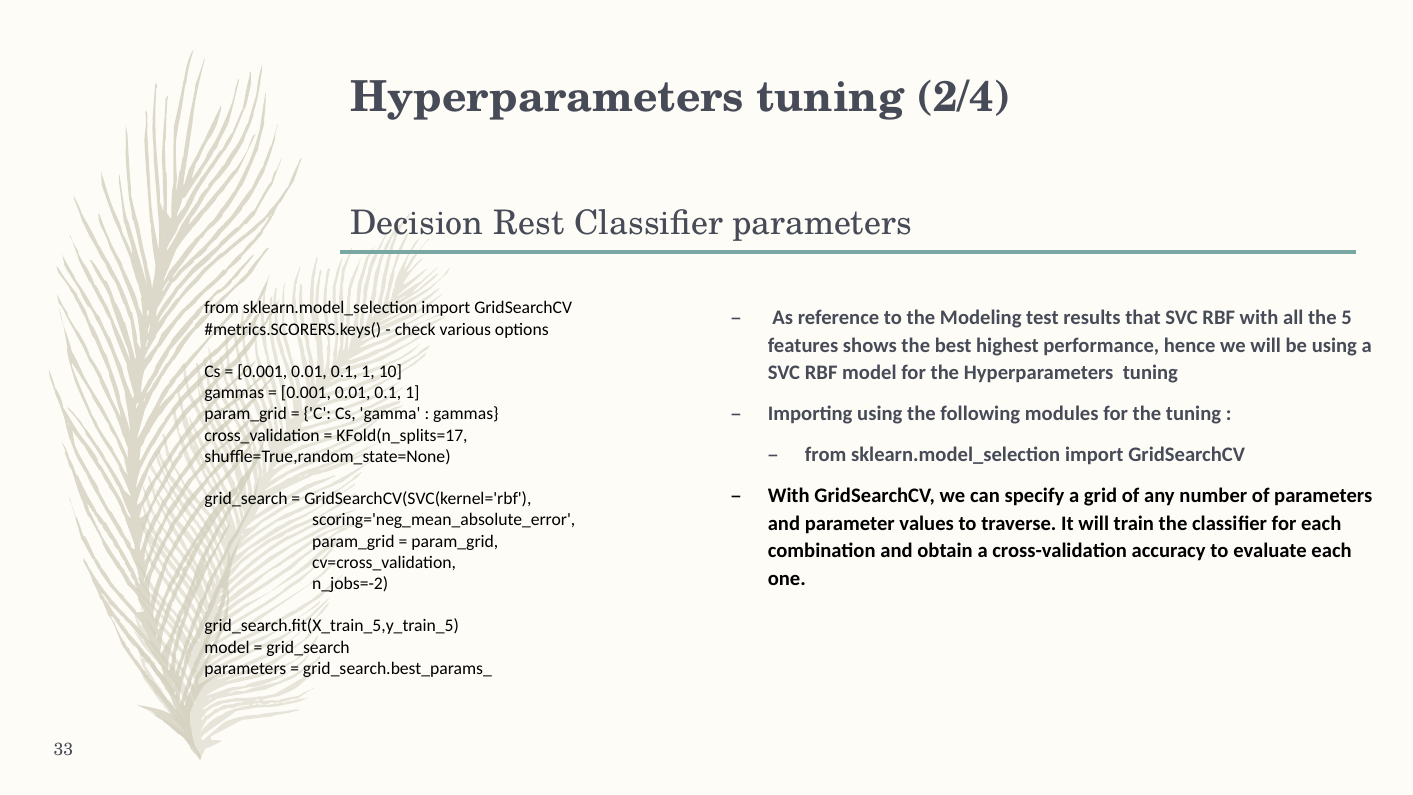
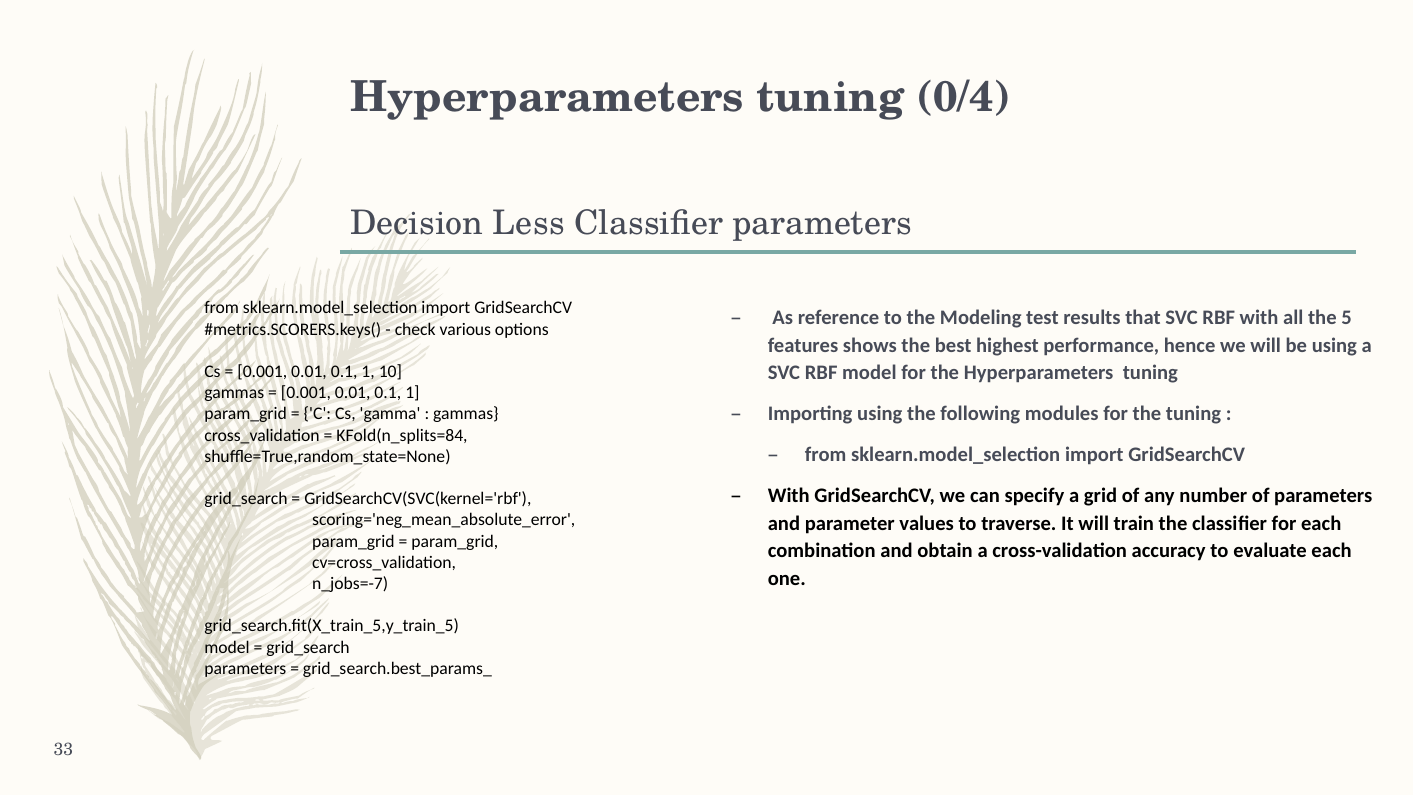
2/4: 2/4 -> 0/4
Rest: Rest -> Less
KFold(n_splits=17: KFold(n_splits=17 -> KFold(n_splits=84
n_jobs=-2: n_jobs=-2 -> n_jobs=-7
